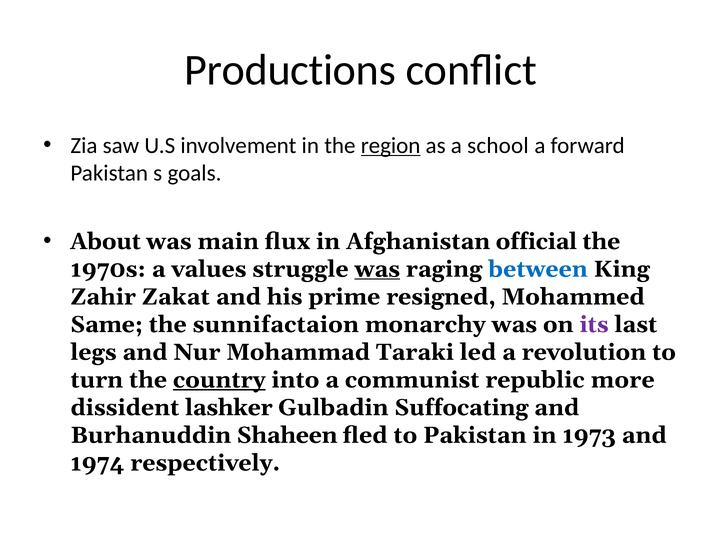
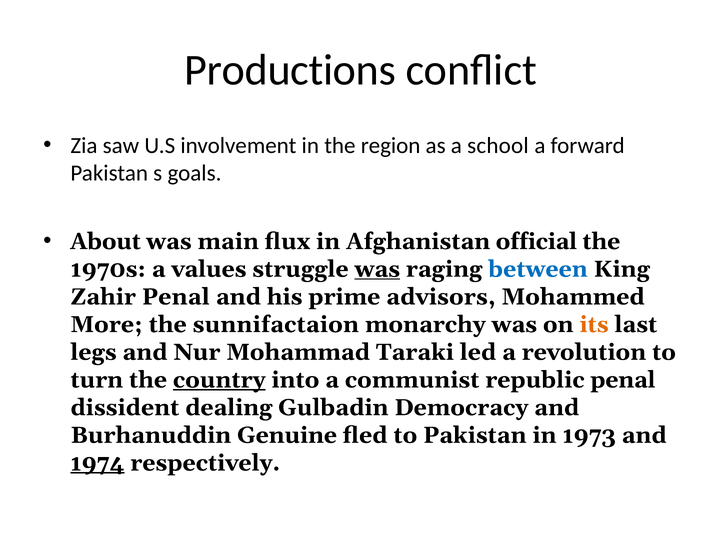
region underline: present -> none
Zahir Zakat: Zakat -> Penal
resigned: resigned -> advisors
Same: Same -> More
its colour: purple -> orange
republic more: more -> penal
lashker: lashker -> dealing
Suffocating: Suffocating -> Democracy
Shaheen: Shaheen -> Genuine
1974 underline: none -> present
